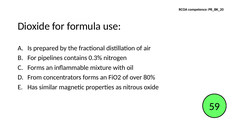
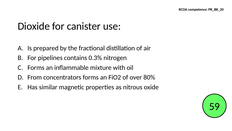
formula: formula -> canister
